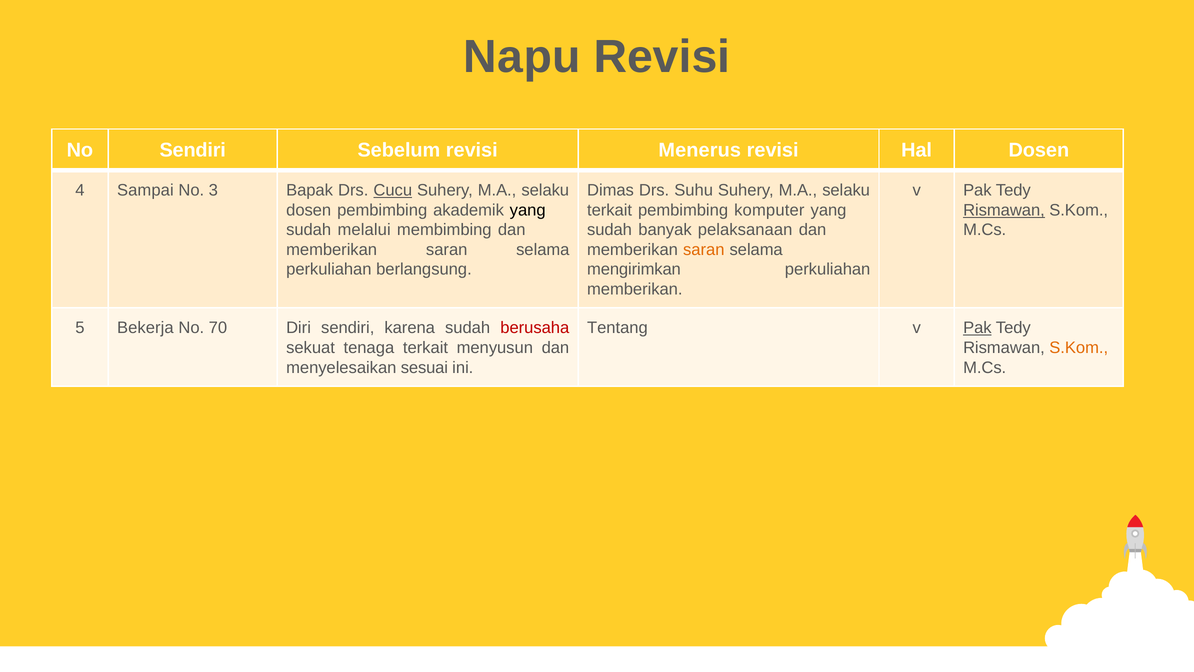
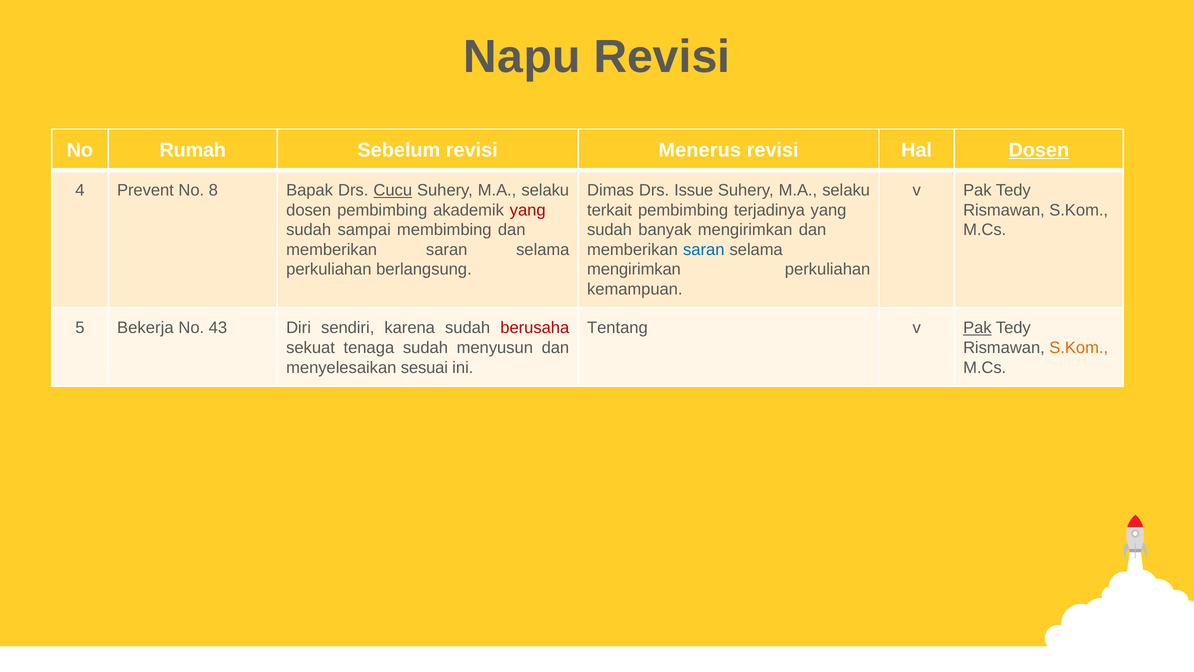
No Sendiri: Sendiri -> Rumah
Dosen at (1039, 150) underline: none -> present
Sampai: Sampai -> Prevent
3: 3 -> 8
Suhu: Suhu -> Issue
yang at (528, 210) colour: black -> red
komputer: komputer -> terjadinya
Rismawan at (1004, 210) underline: present -> none
melalui: melalui -> sampai
banyak pelaksanaan: pelaksanaan -> mengirimkan
saran at (704, 250) colour: orange -> blue
memberikan at (635, 289): memberikan -> kemampuan
70: 70 -> 43
tenaga terkait: terkait -> sudah
